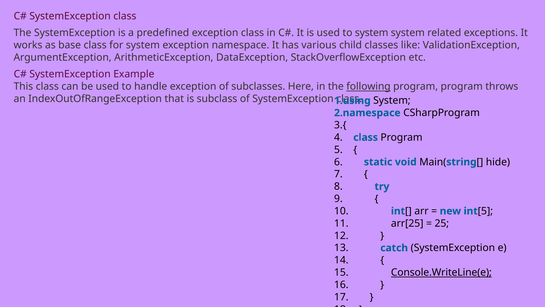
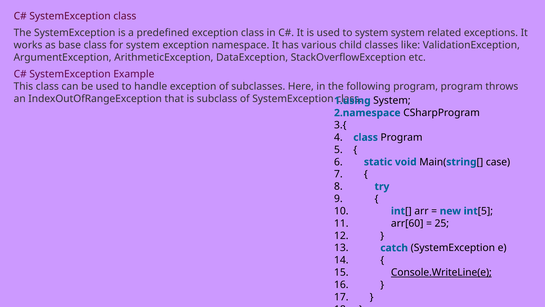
following underline: present -> none
hide: hide -> case
arr[25: arr[25 -> arr[60
